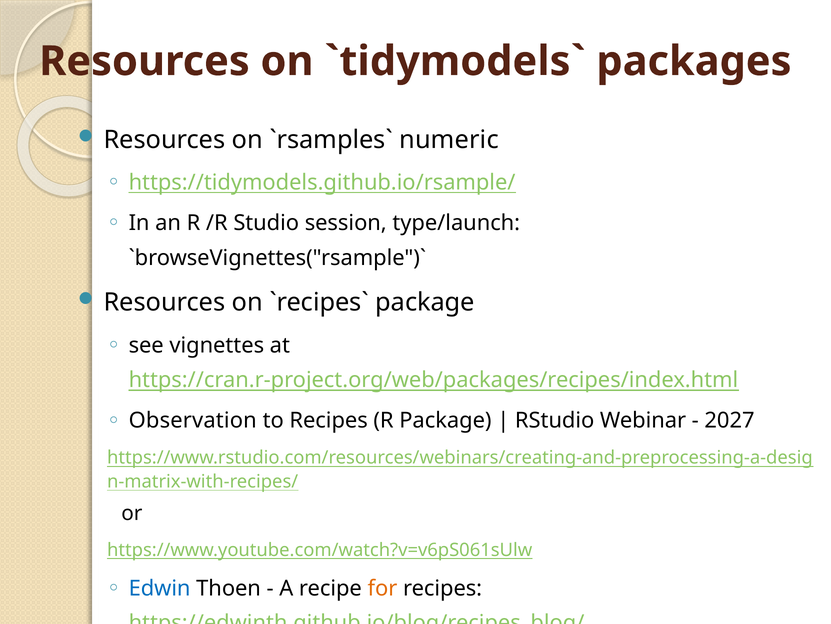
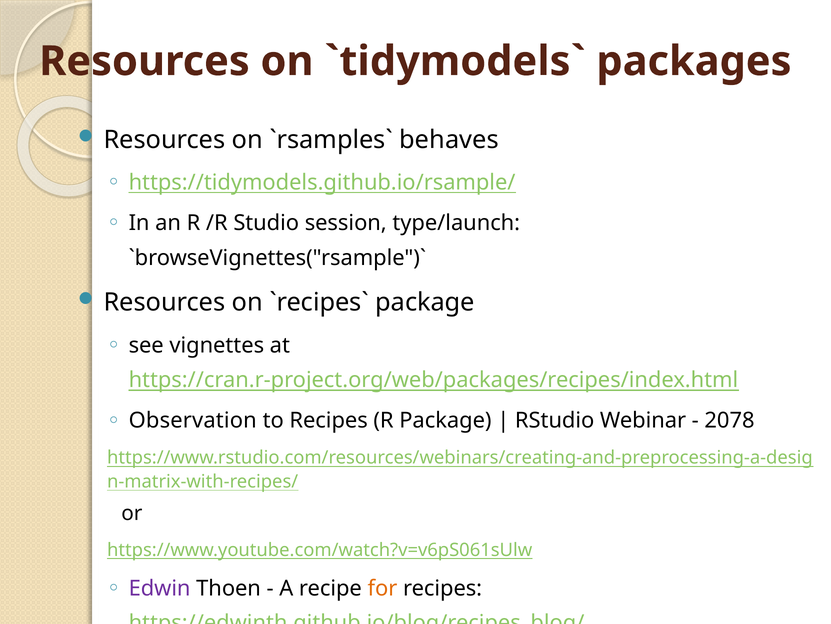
numeric: numeric -> behaves
2027: 2027 -> 2078
Edwin colour: blue -> purple
